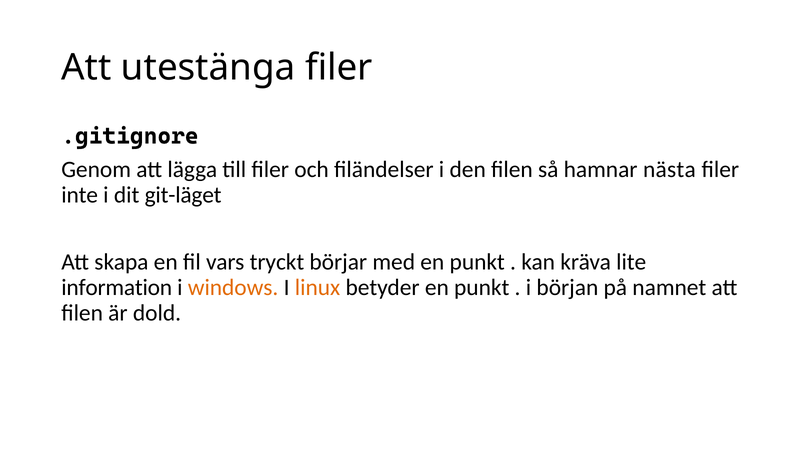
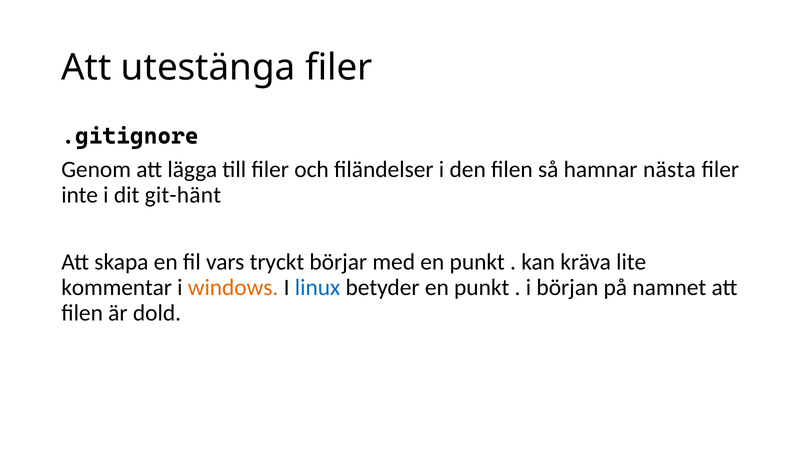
git-läget: git-läget -> git-hänt
information: information -> kommentar
linux colour: orange -> blue
